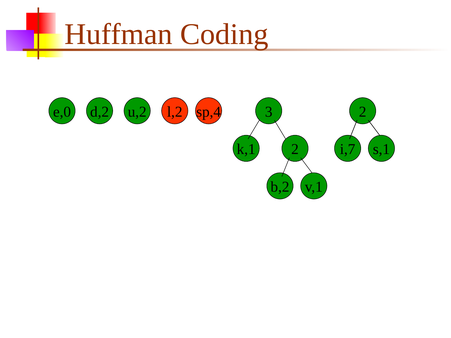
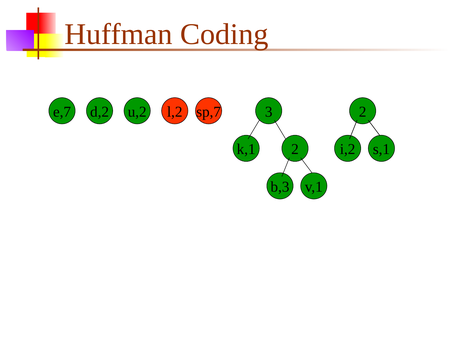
e,0: e,0 -> e,7
sp,4: sp,4 -> sp,7
i,7: i,7 -> i,2
b,2: b,2 -> b,3
